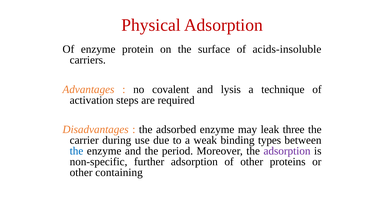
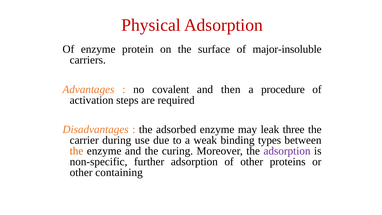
acids-insoluble: acids-insoluble -> major-insoluble
lysis: lysis -> then
technique: technique -> procedure
the at (77, 151) colour: blue -> orange
period: period -> curing
